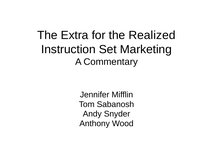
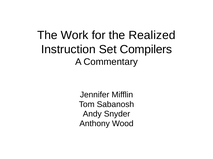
Extra: Extra -> Work
Marketing: Marketing -> Compilers
